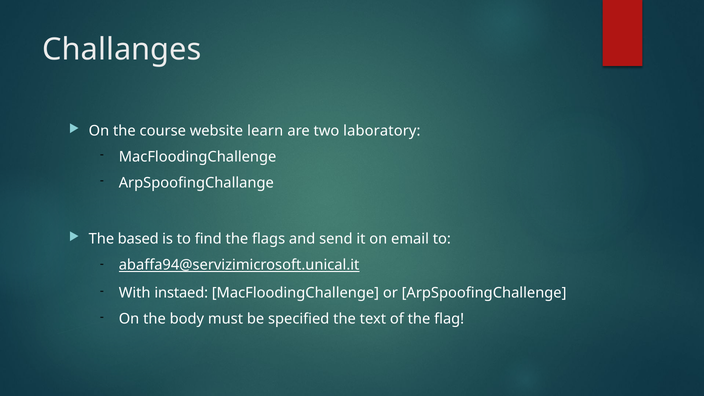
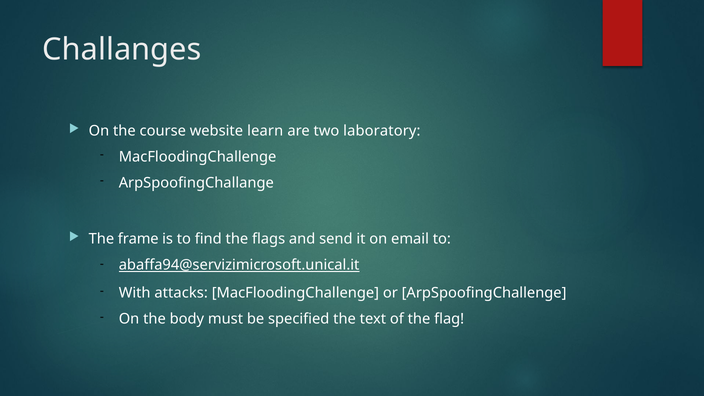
based: based -> frame
instaed: instaed -> attacks
